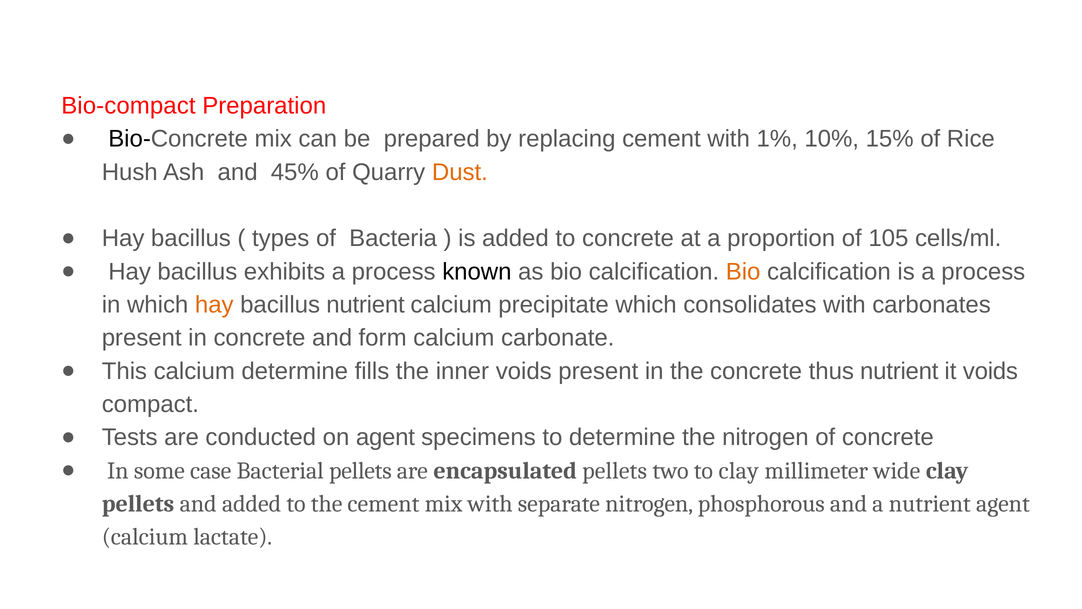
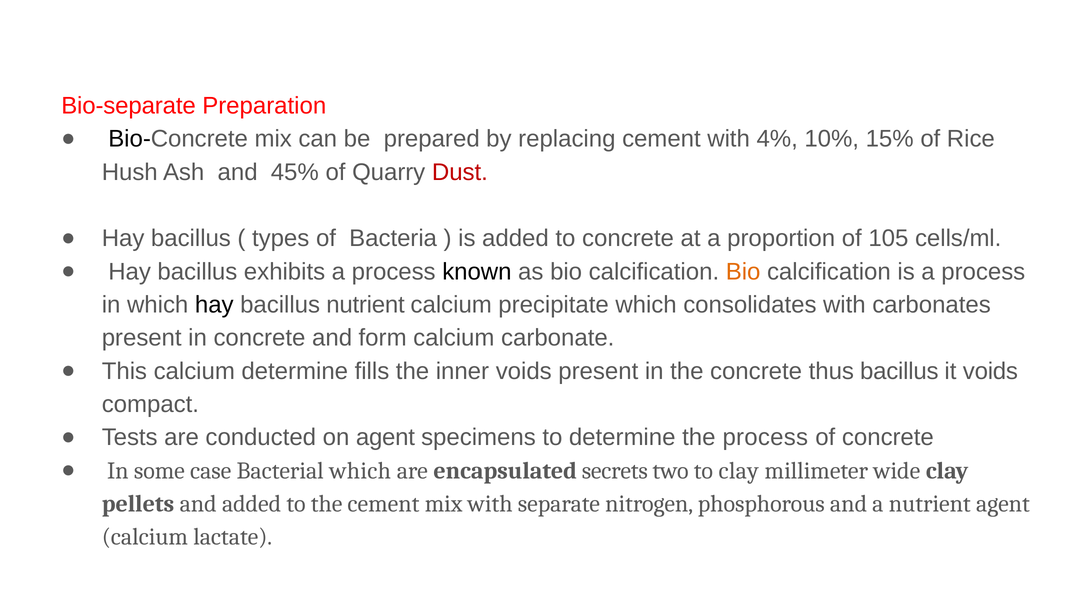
Bio-compact: Bio-compact -> Bio-separate
1%: 1% -> 4%
Dust colour: orange -> red
hay at (214, 305) colour: orange -> black
thus nutrient: nutrient -> bacillus
the nitrogen: nitrogen -> process
Bacterial pellets: pellets -> which
encapsulated pellets: pellets -> secrets
